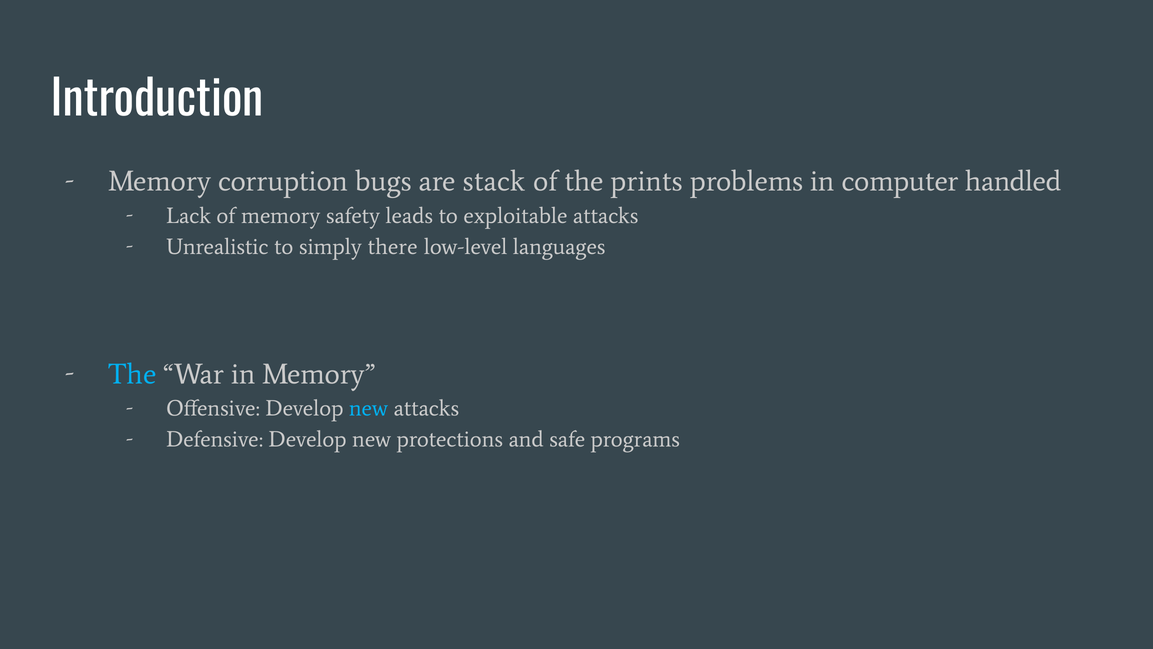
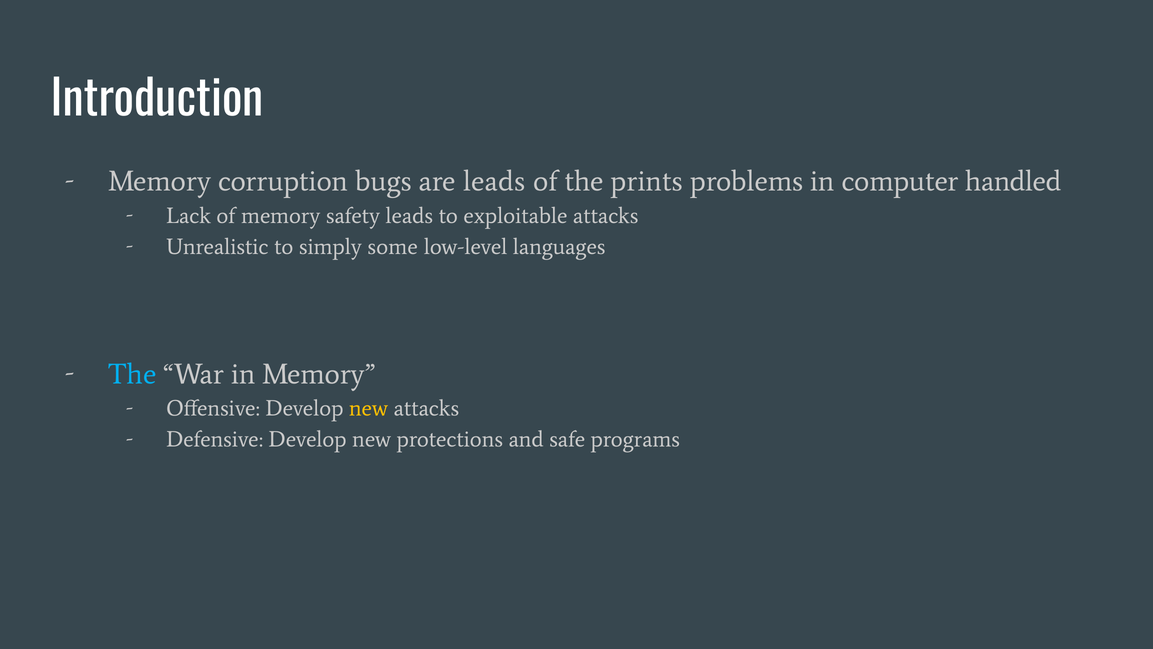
are stack: stack -> leads
there: there -> some
new at (369, 408) colour: light blue -> yellow
